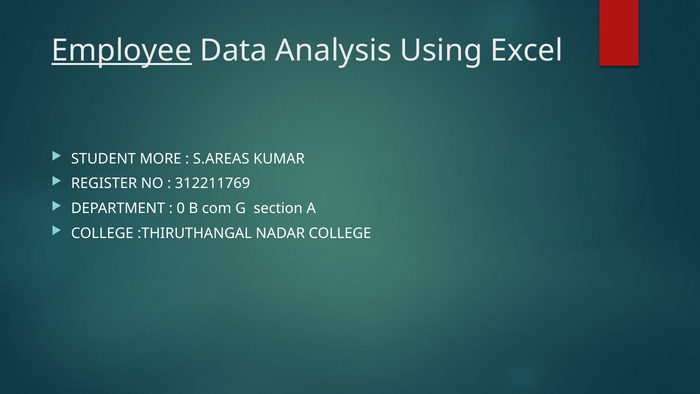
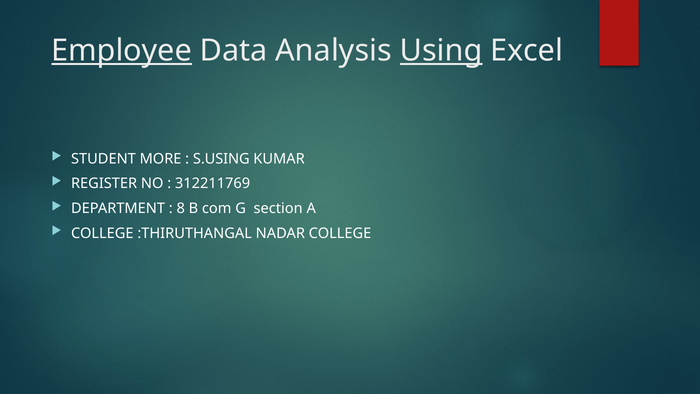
Using underline: none -> present
S.AREAS: S.AREAS -> S.USING
0: 0 -> 8
